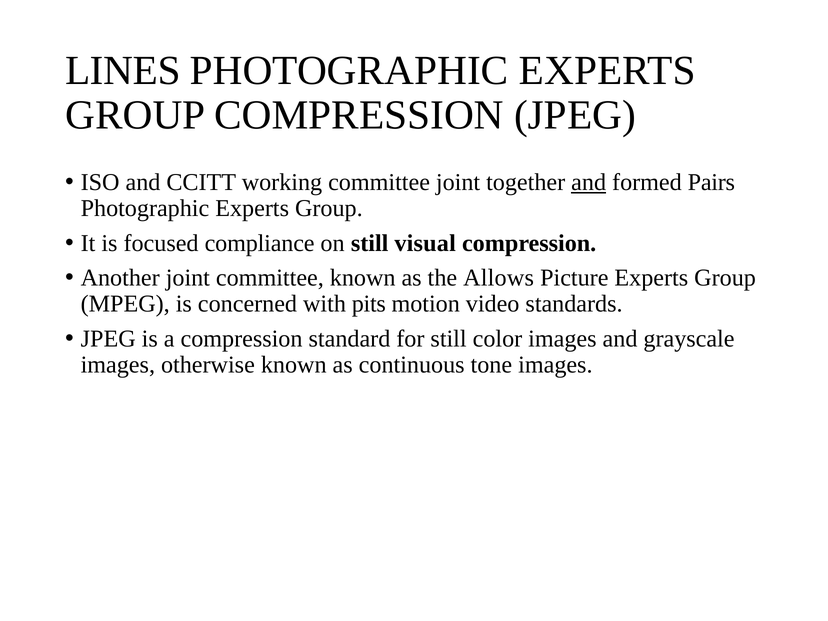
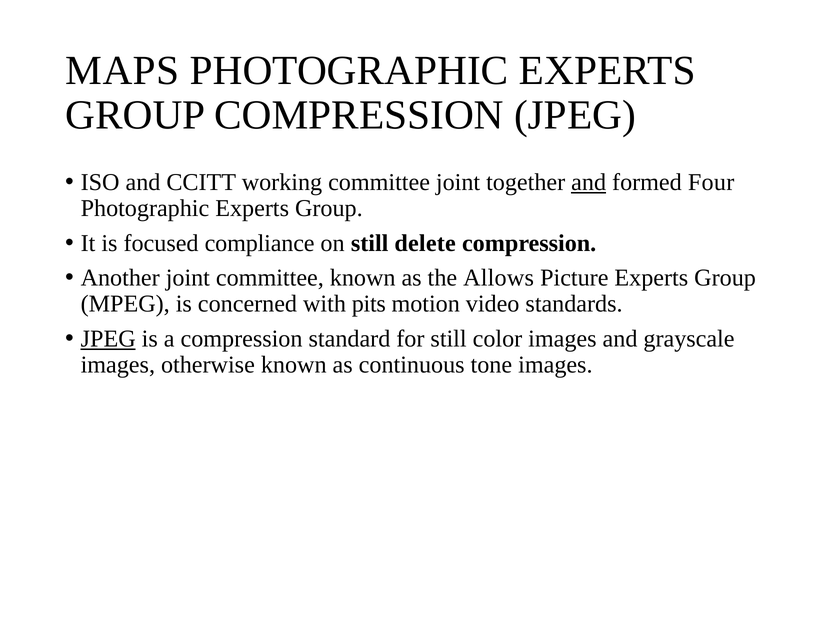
LINES: LINES -> MAPS
Pairs: Pairs -> Four
visual: visual -> delete
JPEG at (108, 339) underline: none -> present
